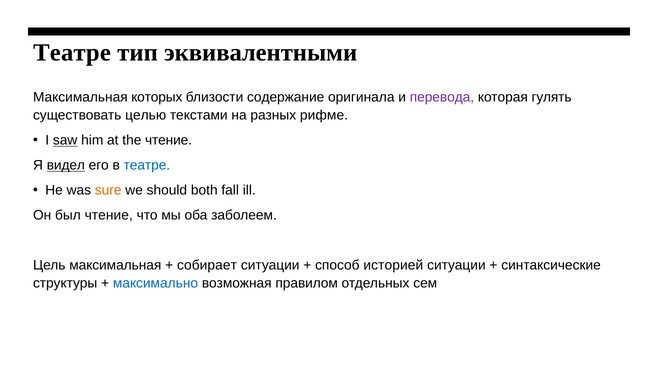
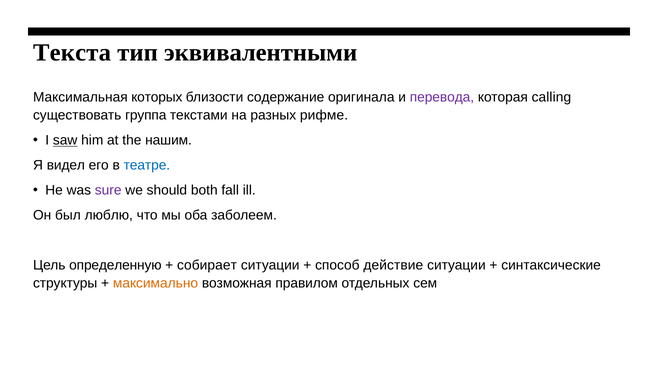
Театре at (72, 52): Театре -> Текста
гулять: гулять -> calling
целью: целью -> группа
the чтение: чтение -> нашим
видел underline: present -> none
sure colour: orange -> purple
был чтение: чтение -> люблю
Цель максимальная: максимальная -> определенную
историей: историей -> действие
максимально colour: blue -> orange
